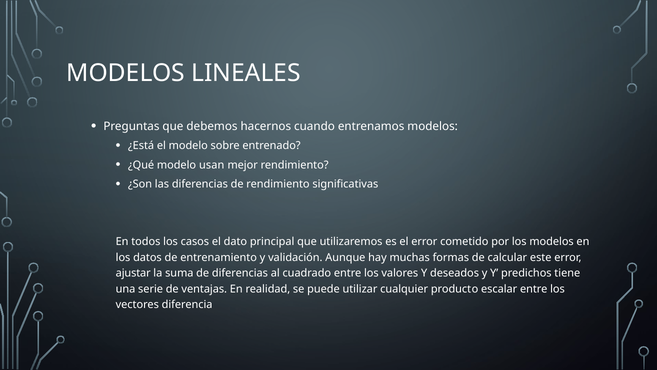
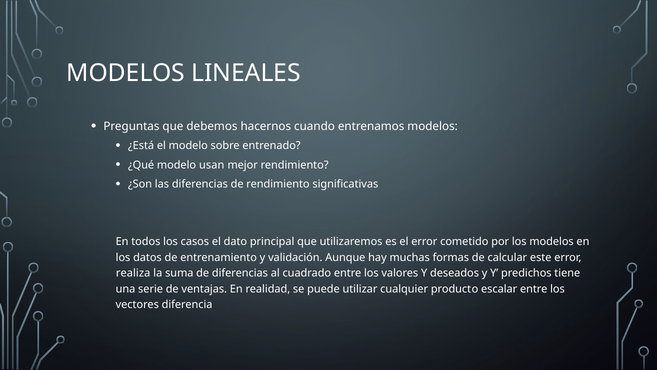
ajustar: ajustar -> realiza
